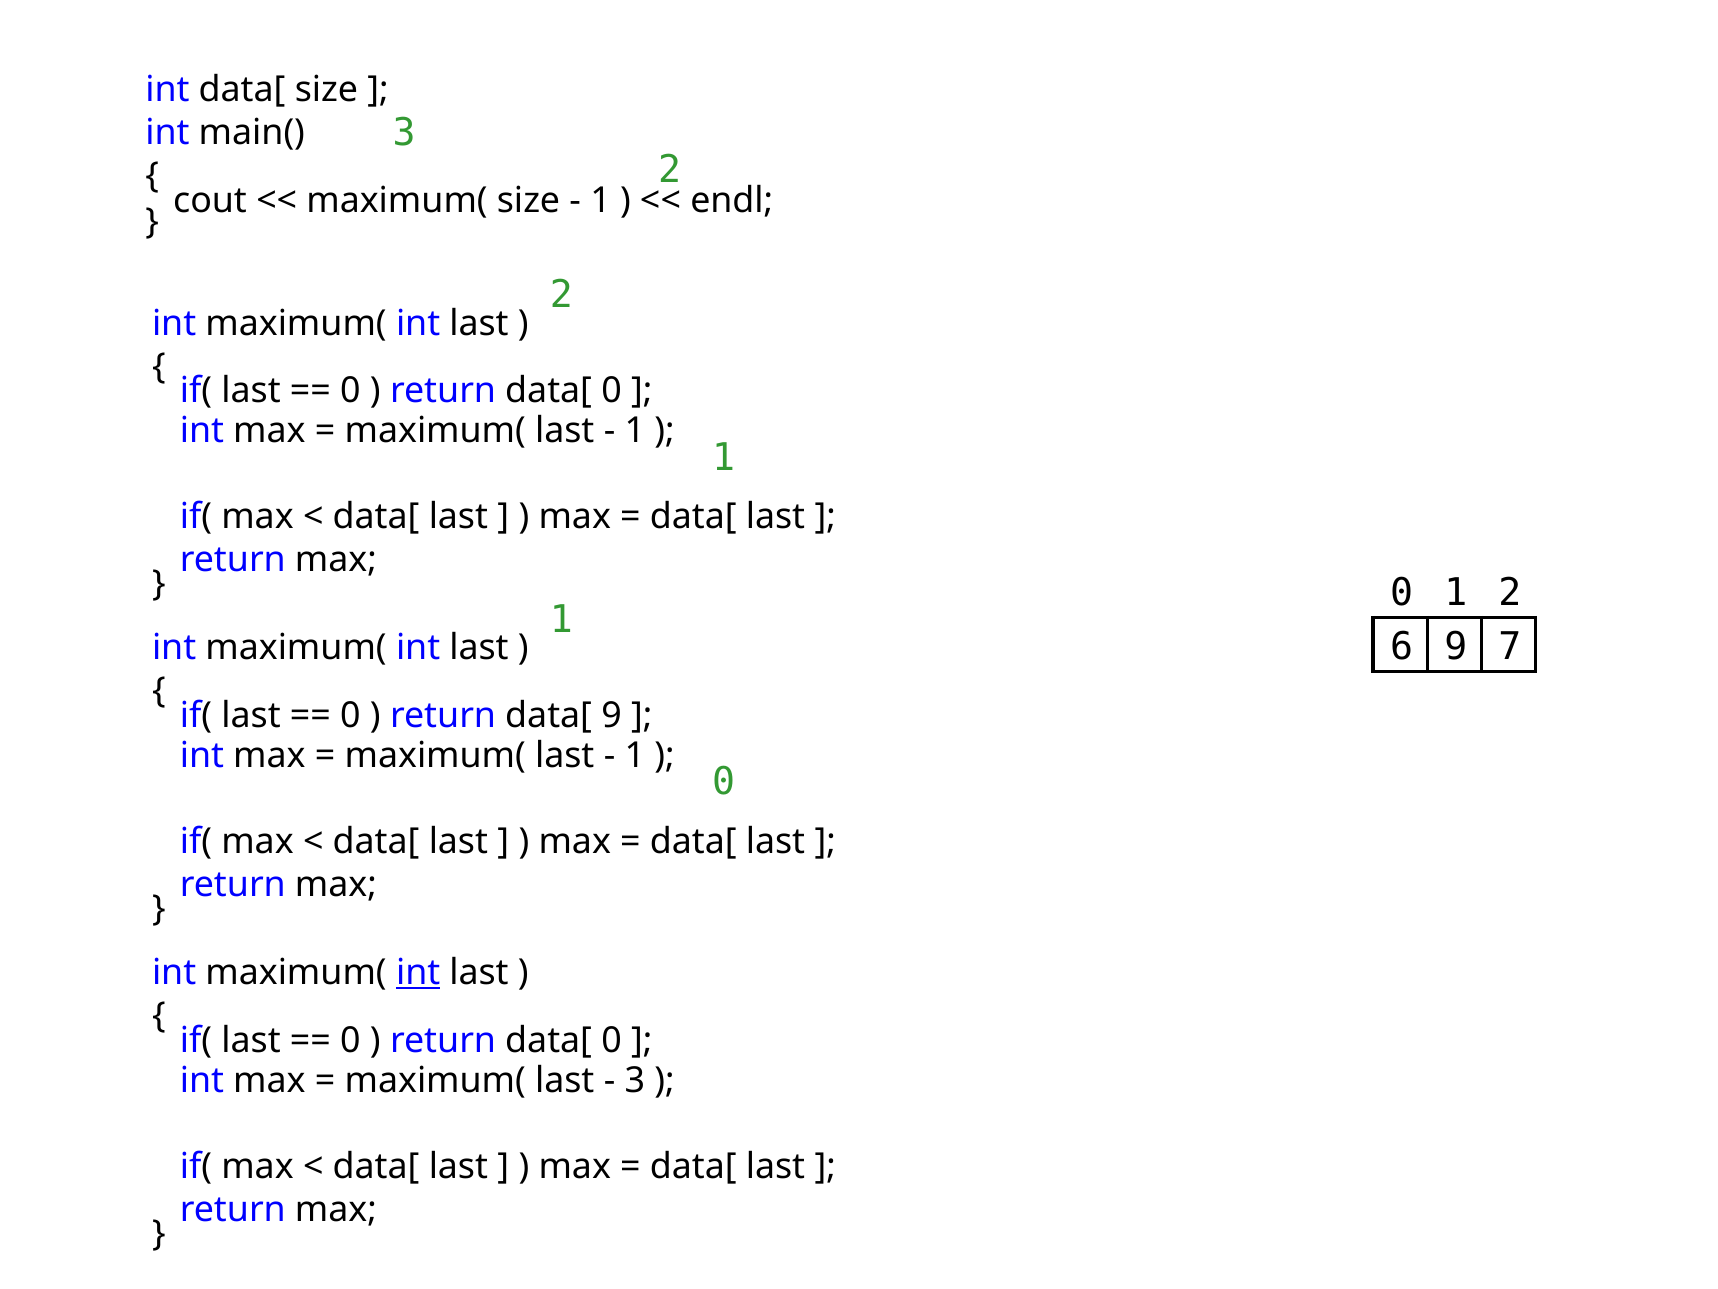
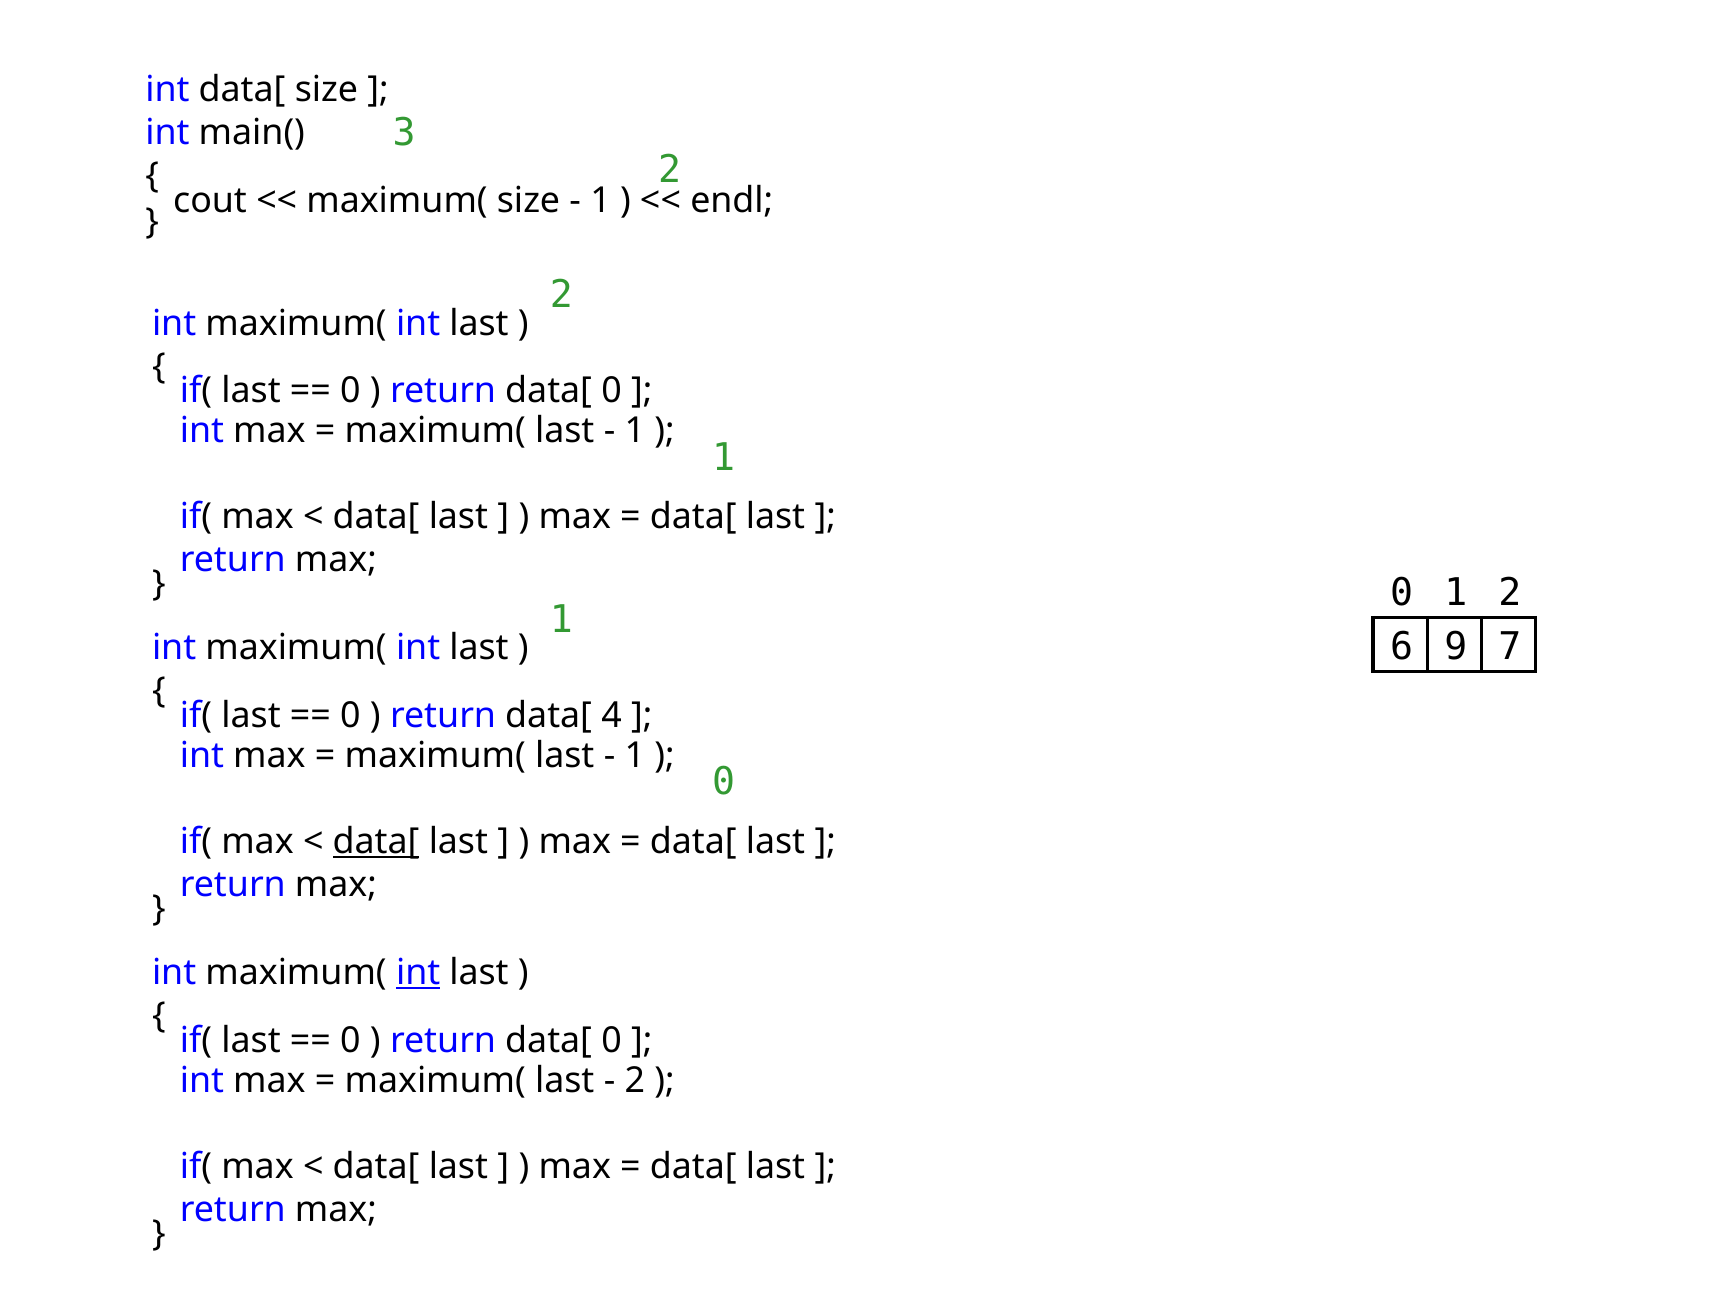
data[ 9: 9 -> 4
data[ at (376, 841) underline: none -> present
3 at (635, 1080): 3 -> 2
